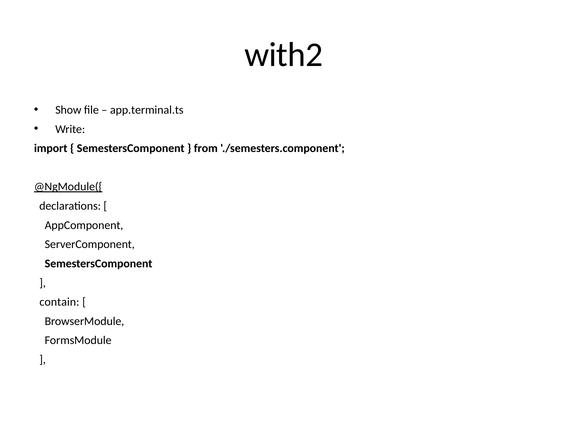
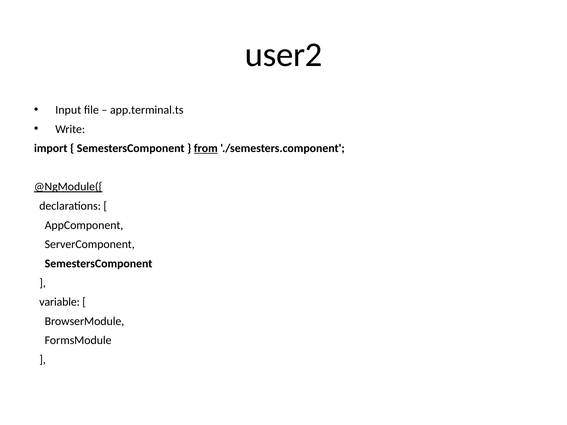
with2: with2 -> user2
Show: Show -> Input
from underline: none -> present
contain: contain -> variable
